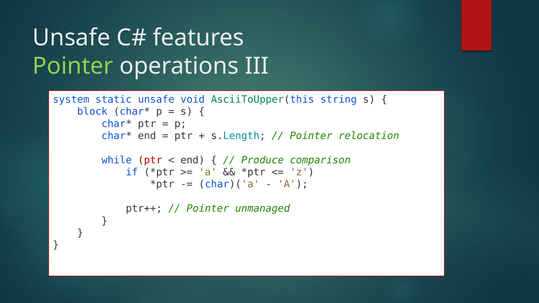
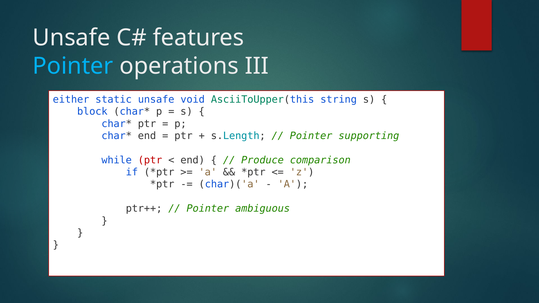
Pointer at (73, 66) colour: light green -> light blue
system: system -> either
relocation: relocation -> supporting
unmanaged: unmanaged -> ambiguous
